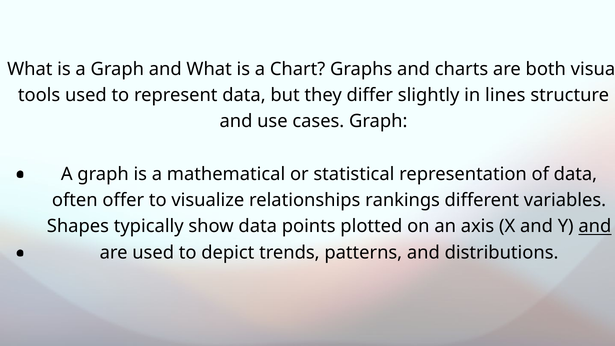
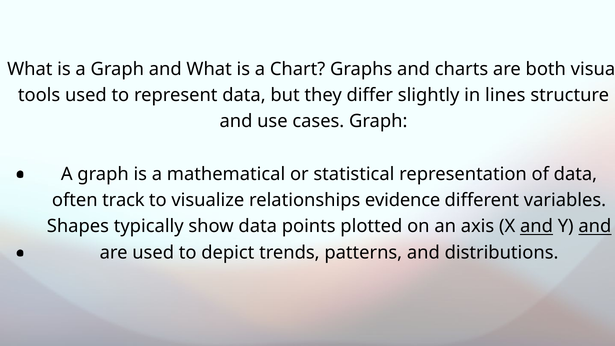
offer: offer -> track
rankings: rankings -> evidence
and at (537, 226) underline: none -> present
